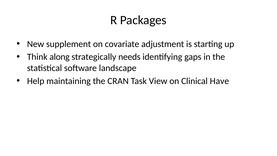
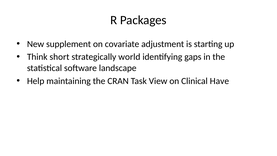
along: along -> short
needs: needs -> world
